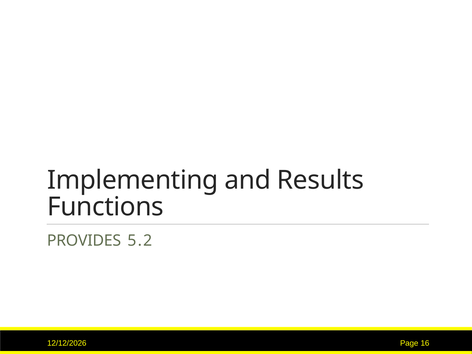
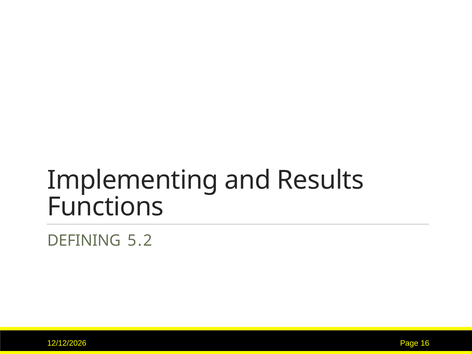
PROVIDES: PROVIDES -> DEFINING
